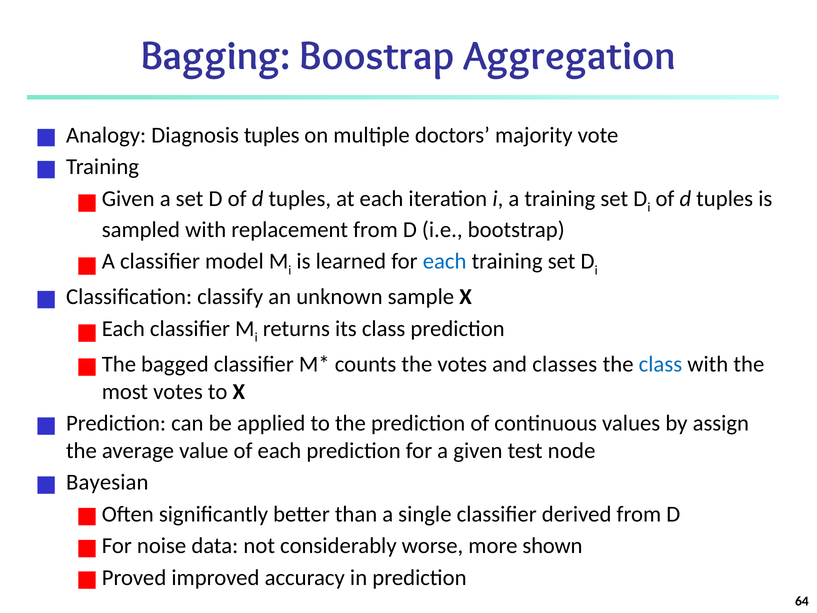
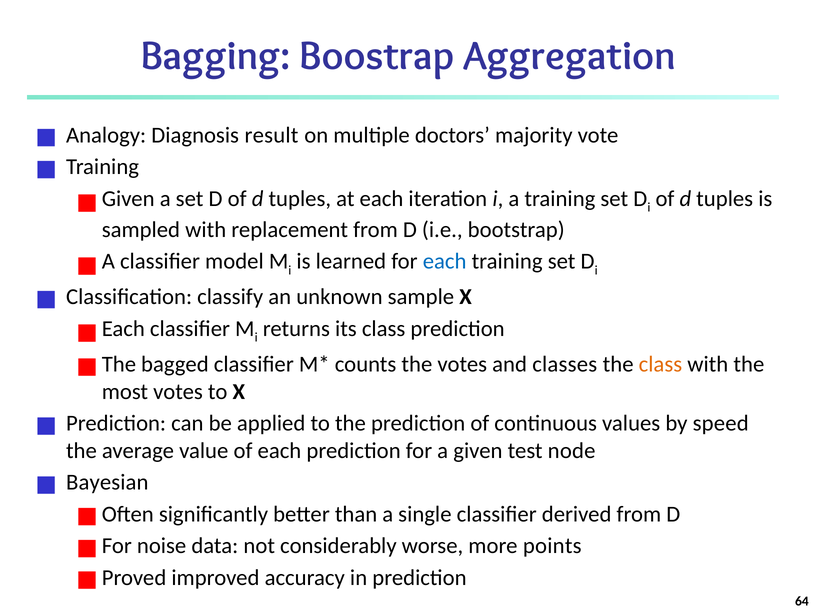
Diagnosis tuples: tuples -> result
class at (660, 364) colour: blue -> orange
assign: assign -> speed
shown: shown -> points
